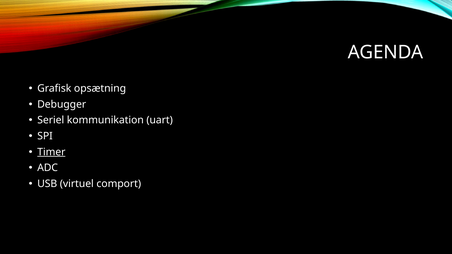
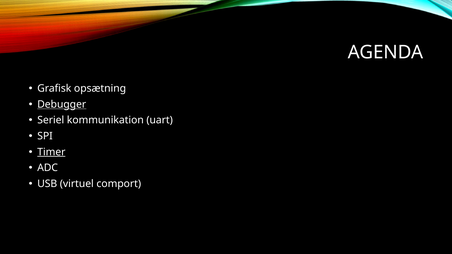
Debugger underline: none -> present
